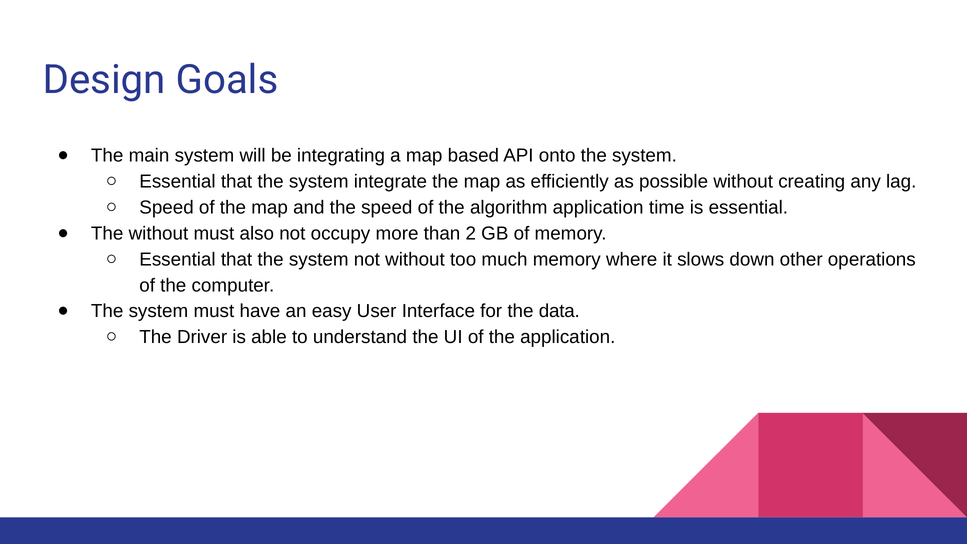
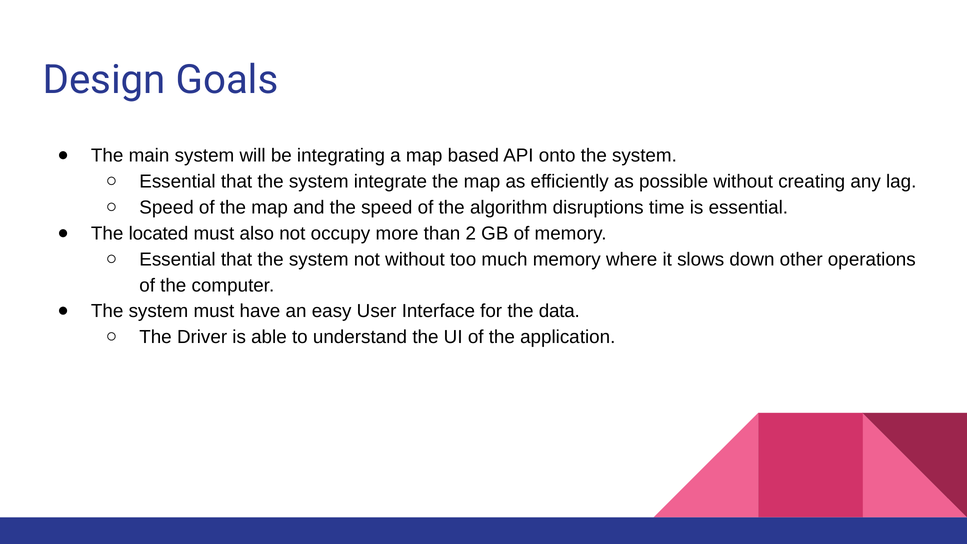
algorithm application: application -> disruptions
The without: without -> located
